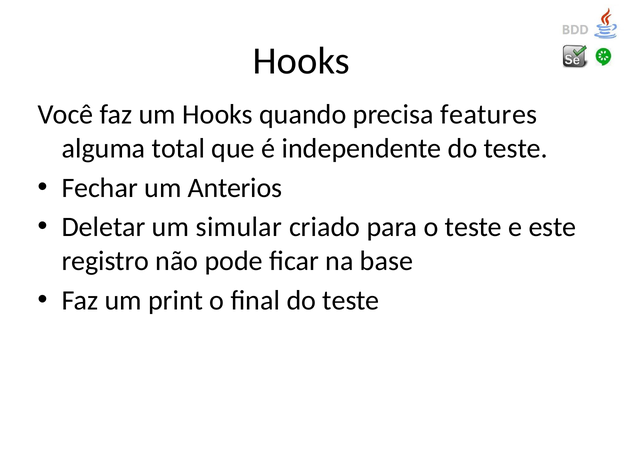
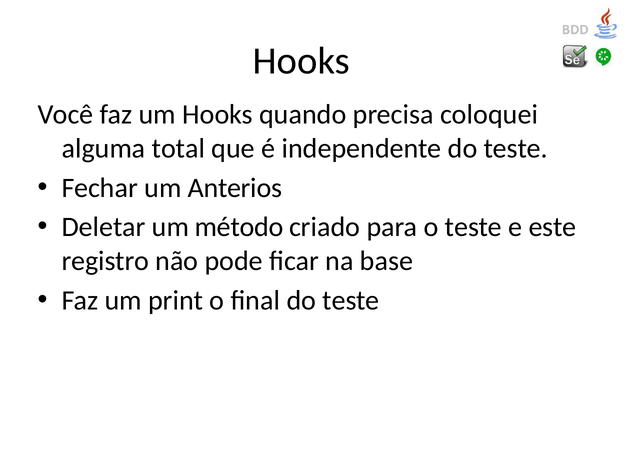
features: features -> coloquei
simular: simular -> método
